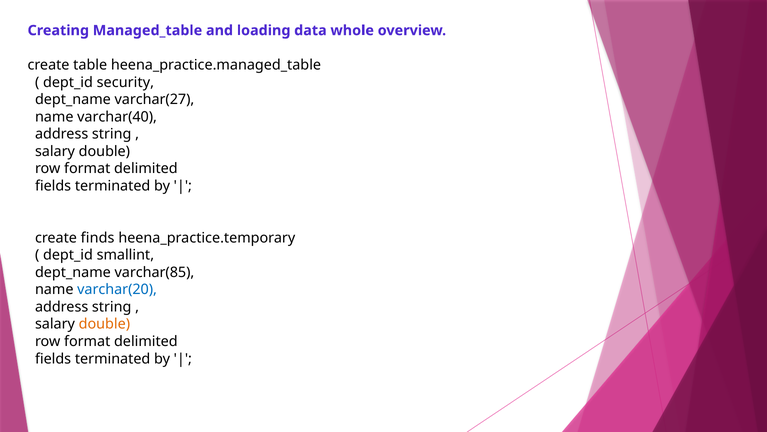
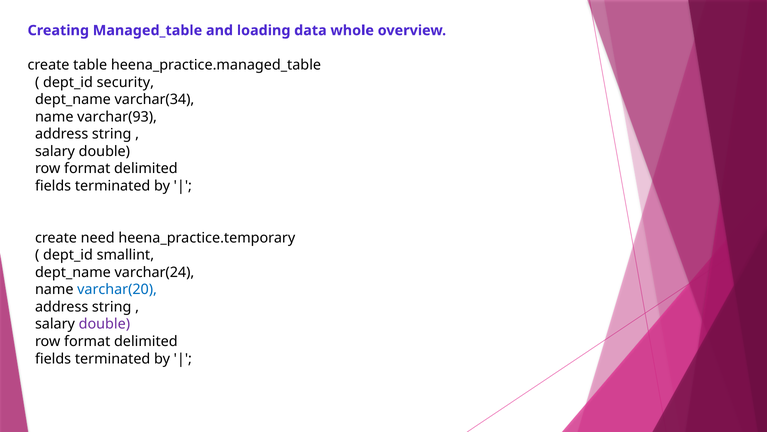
varchar(27: varchar(27 -> varchar(34
varchar(40: varchar(40 -> varchar(93
finds: finds -> need
varchar(85: varchar(85 -> varchar(24
double at (104, 324) colour: orange -> purple
